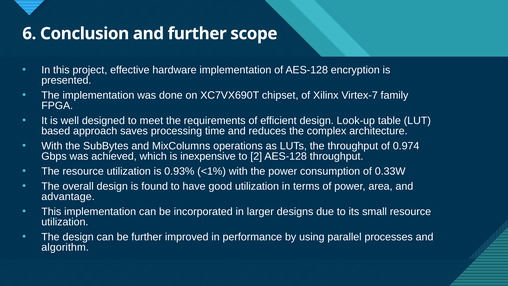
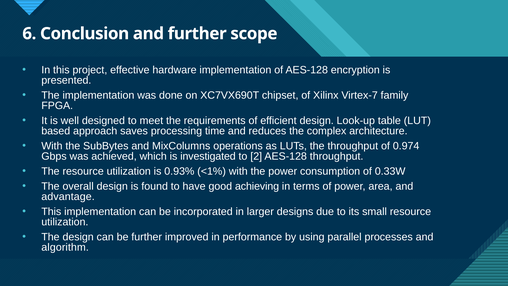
inexpensive: inexpensive -> investigated
good utilization: utilization -> achieving
